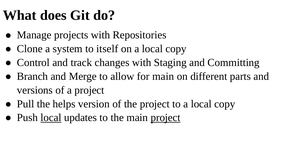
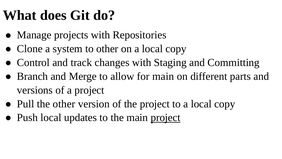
to itself: itself -> other
the helps: helps -> other
local at (51, 117) underline: present -> none
